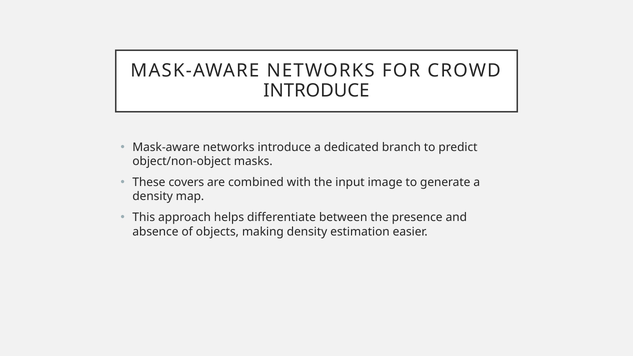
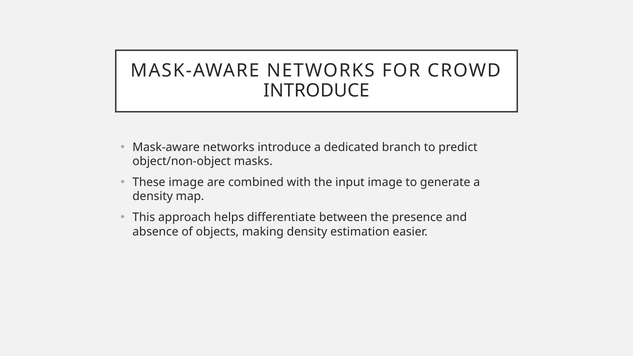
These covers: covers -> image
